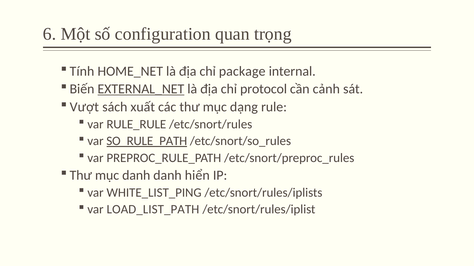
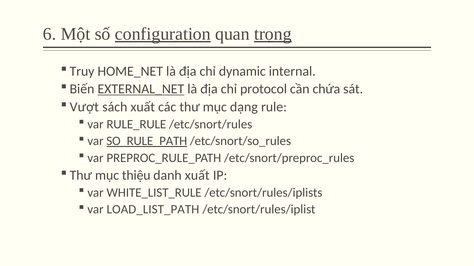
configuration underline: none -> present
trọng underline: none -> present
Tính: Tính -> Truy
package: package -> dynamic
cảnh: cảnh -> chứa
mục danh: danh -> thiệu
danh hiển: hiển -> xuất
WHITE_LIST_PING: WHITE_LIST_PING -> WHITE_LIST_RULE
